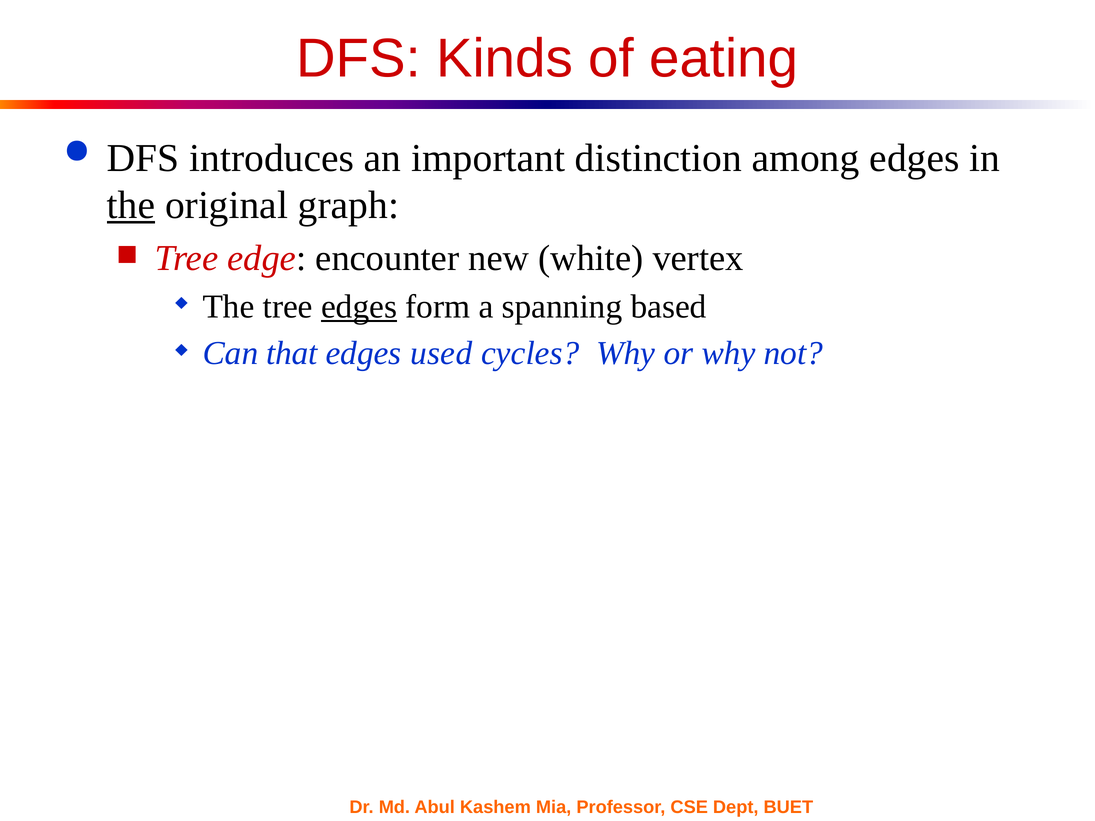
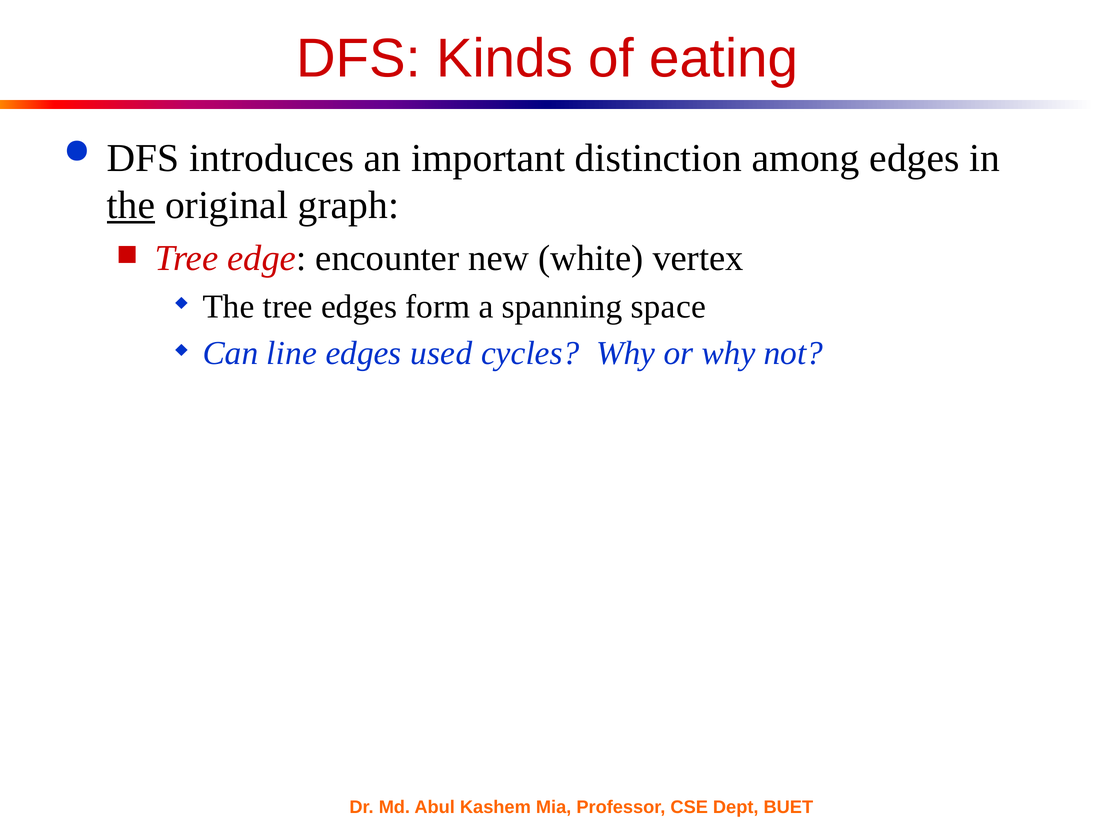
edges at (359, 307) underline: present -> none
based: based -> space
that: that -> line
